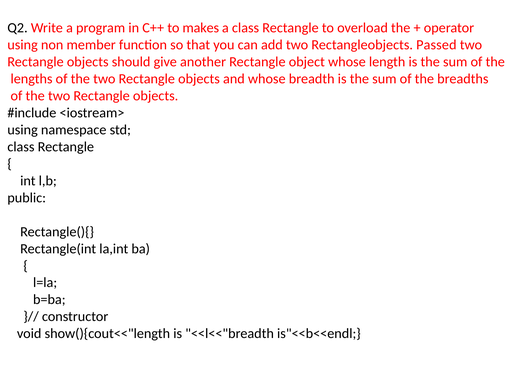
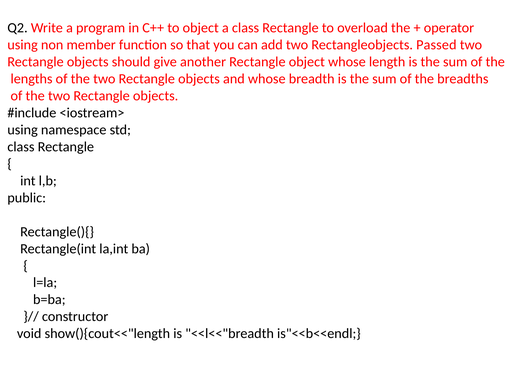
to makes: makes -> object
